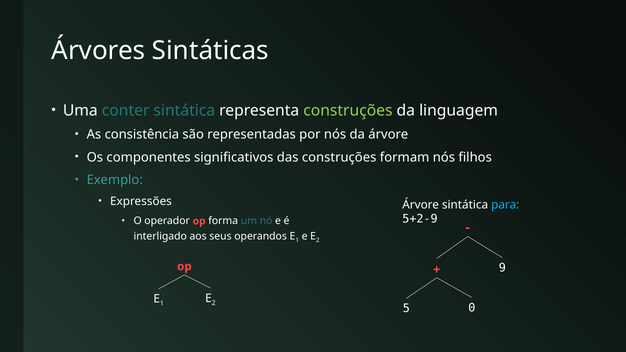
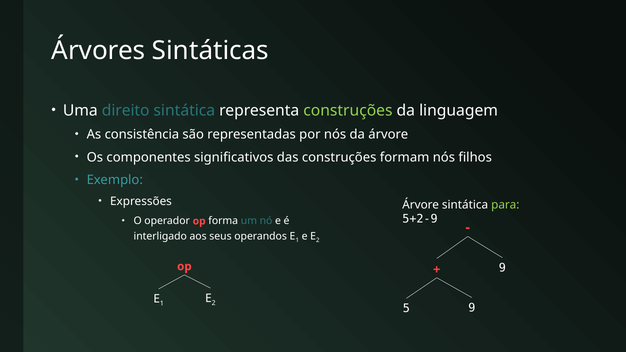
conter: conter -> direito
para colour: light blue -> light green
5 0: 0 -> 9
